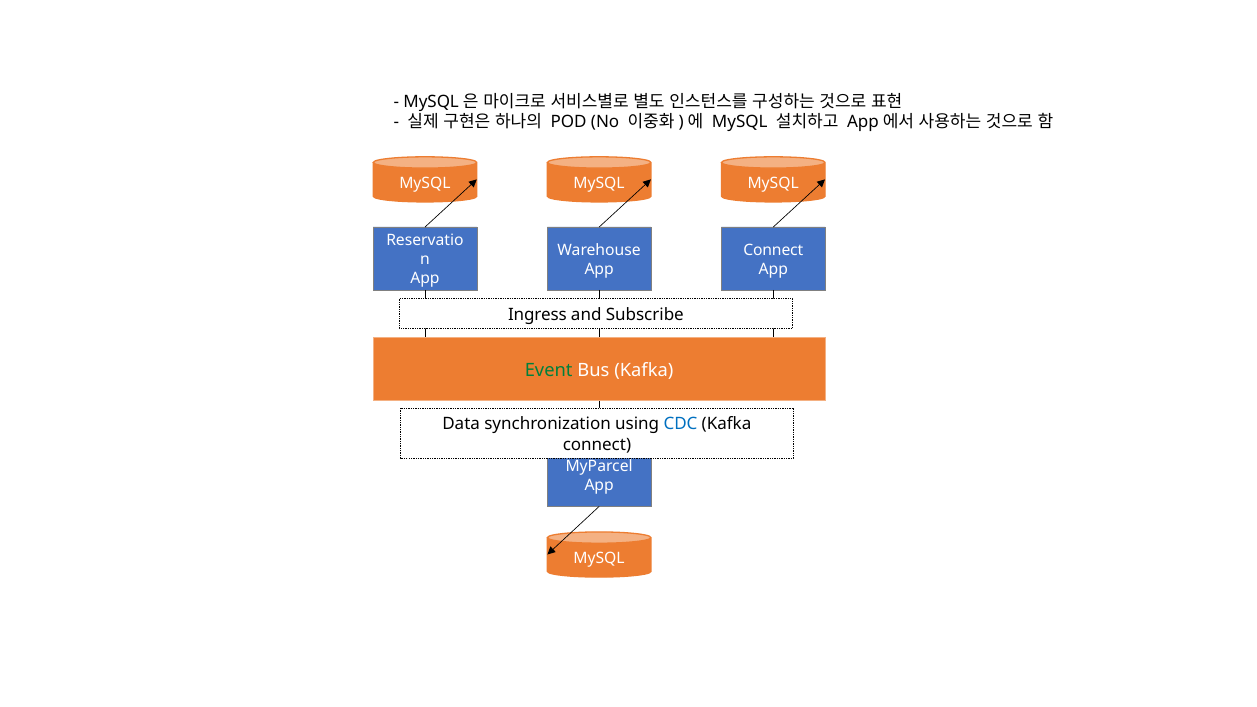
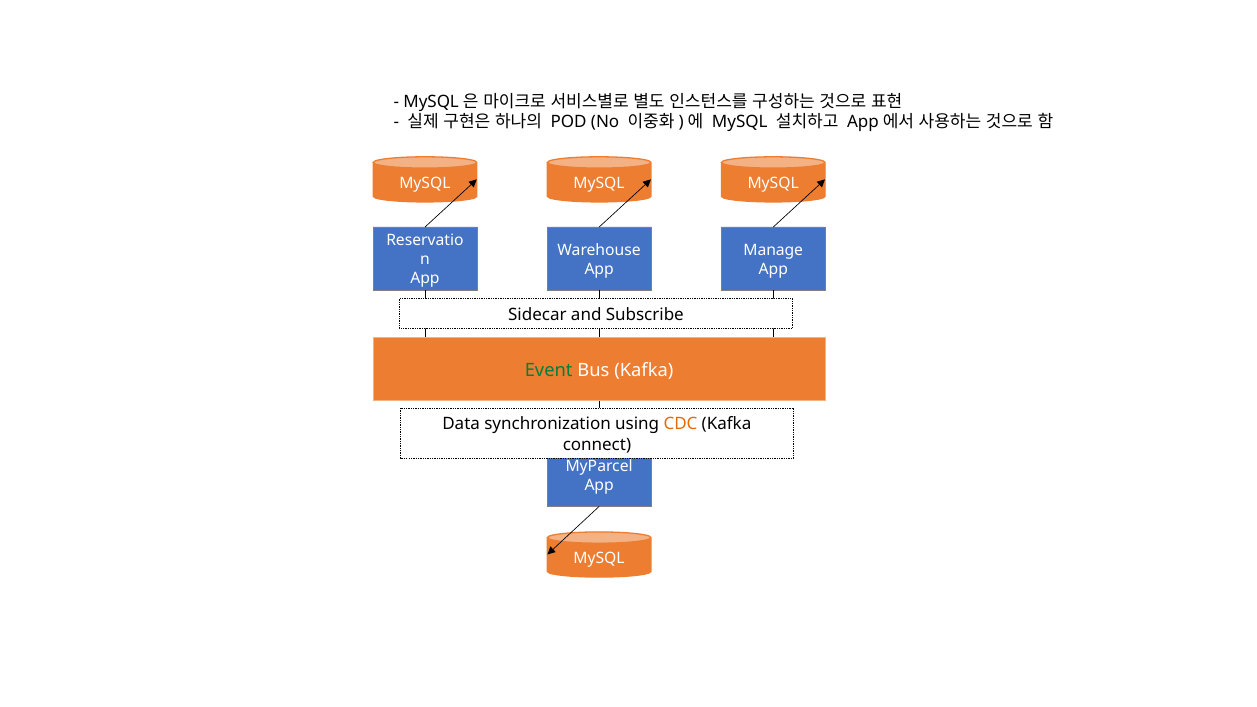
Connect at (773, 250): Connect -> Manage
Ingress: Ingress -> Sidecar
CDC colour: blue -> orange
